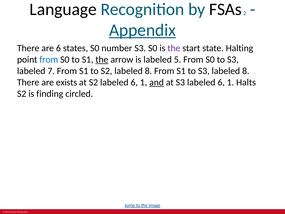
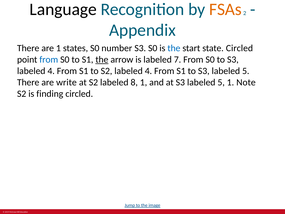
FSAs colour: black -> orange
Appendix underline: present -> none
are 6: 6 -> 1
the at (174, 48) colour: purple -> blue
state Halting: Halting -> Circled
5: 5 -> 7
7 at (51, 71): 7 -> 4
S2 labeled 8: 8 -> 4
to S3 labeled 8: 8 -> 5
exists: exists -> write
S2 labeled 6: 6 -> 8
and underline: present -> none
at S3 labeled 6: 6 -> 5
Halts: Halts -> Note
